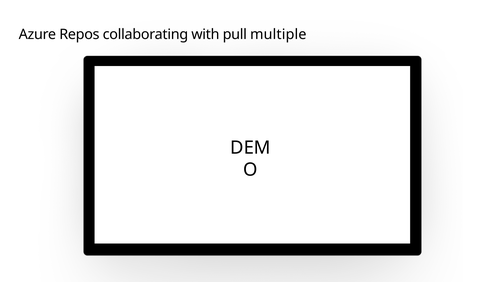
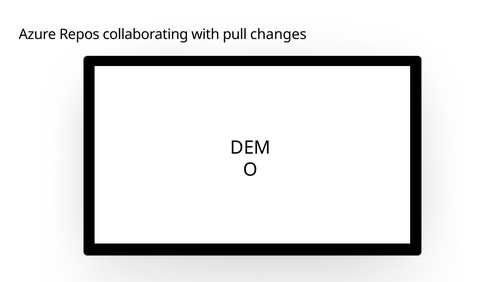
multiple: multiple -> changes
